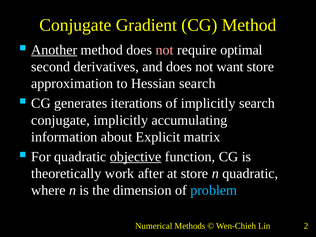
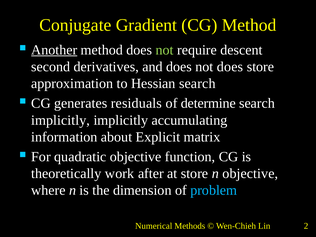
not at (165, 50) colour: pink -> light green
optimal: optimal -> descent
not want: want -> does
iterations: iterations -> residuals
of implicitly: implicitly -> determine
conjugate at (61, 120): conjugate -> implicitly
objective at (136, 157) underline: present -> none
n quadratic: quadratic -> objective
